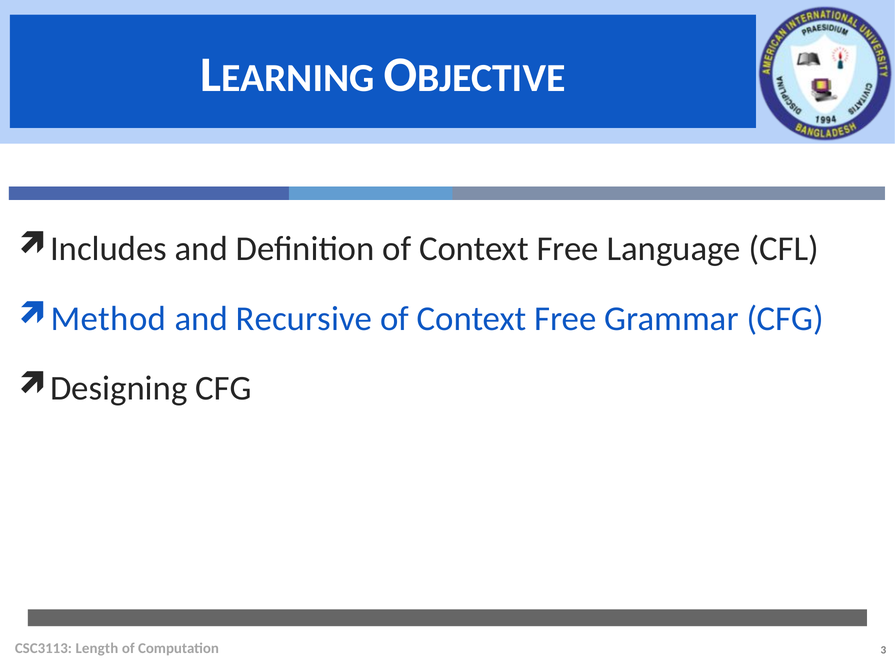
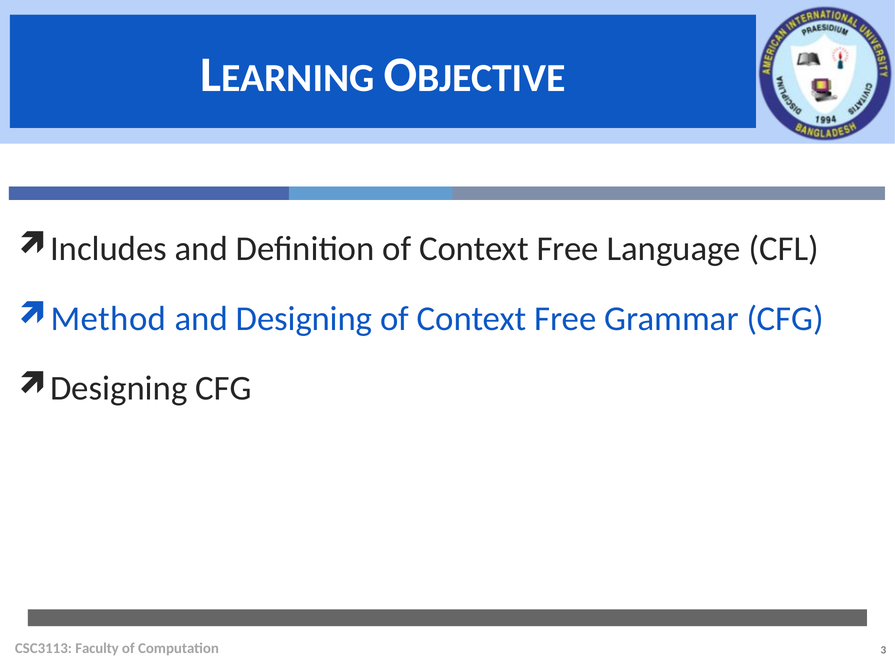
and Recursive: Recursive -> Designing
Length: Length -> Faculty
